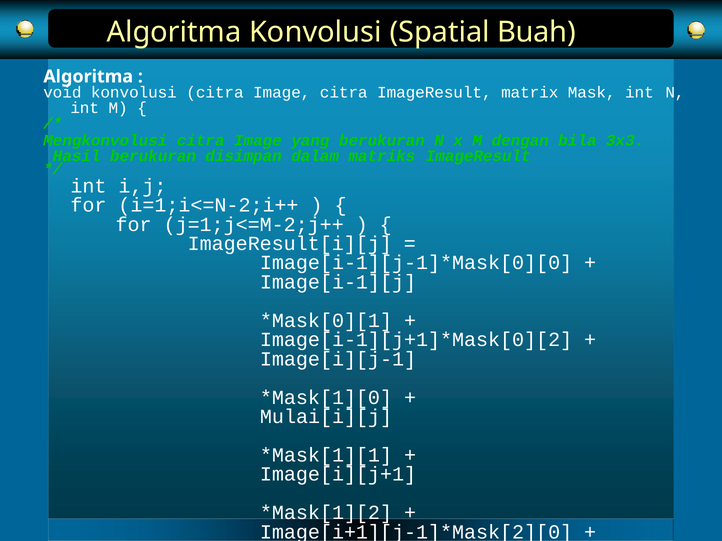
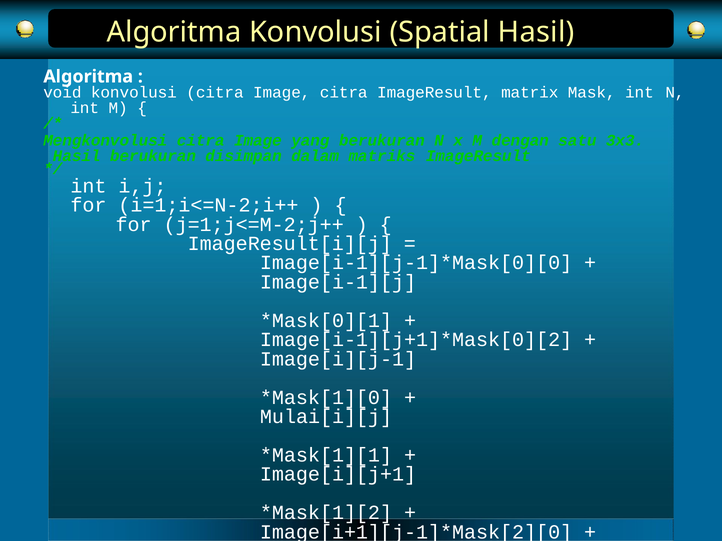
Spatial Buah: Buah -> Hasil
bila: bila -> satu
